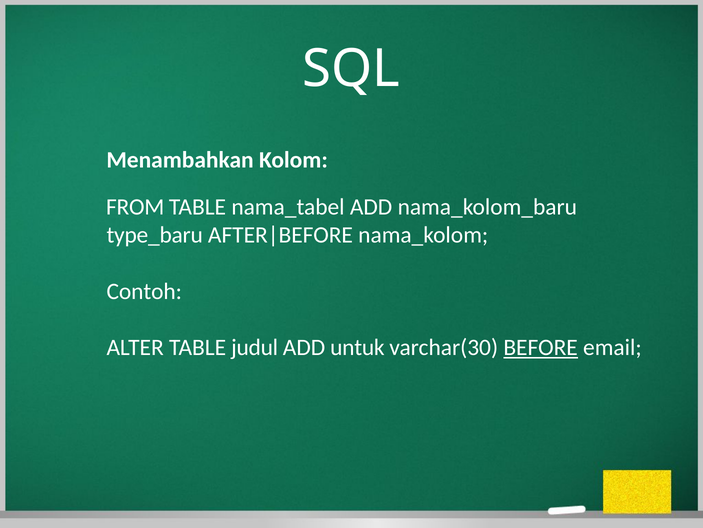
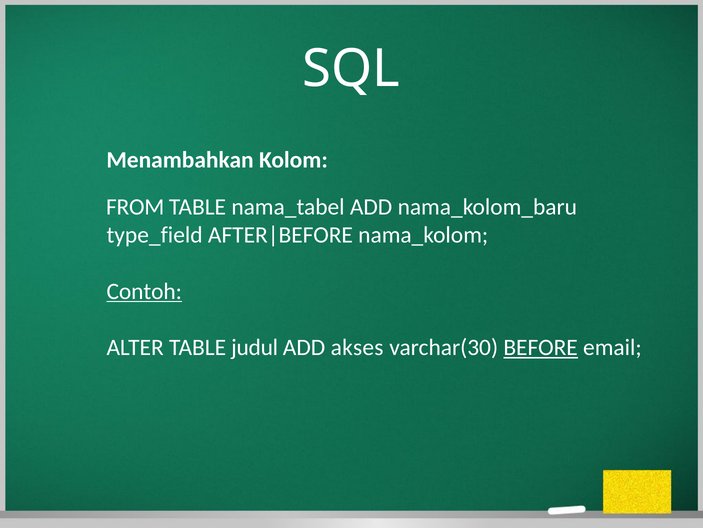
type_baru: type_baru -> type_field
Contoh underline: none -> present
untuk: untuk -> akses
